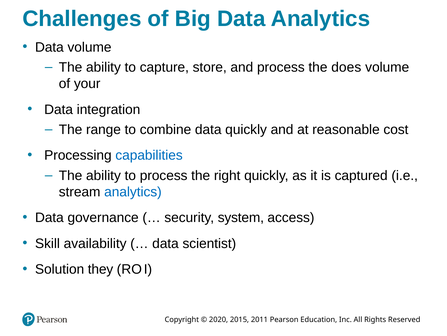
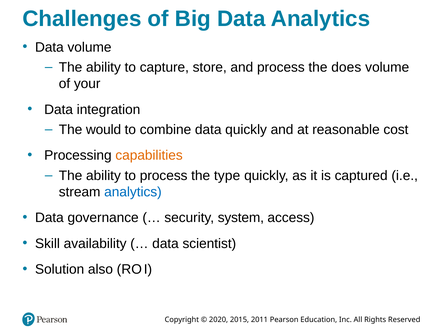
range: range -> would
capabilities colour: blue -> orange
right: right -> type
they: they -> also
